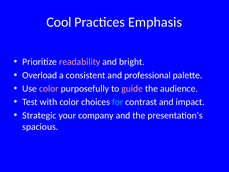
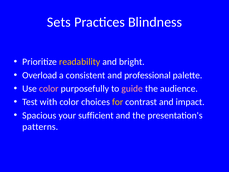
Cool: Cool -> Sets
Emphasis: Emphasis -> Blindness
readability colour: pink -> yellow
for colour: light blue -> yellow
Strategic: Strategic -> Spacious
company: company -> sufficient
spacious: spacious -> patterns
